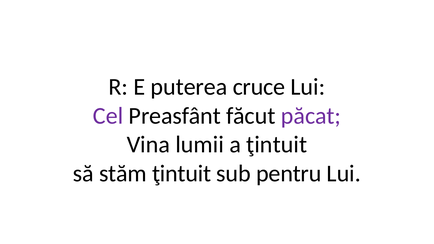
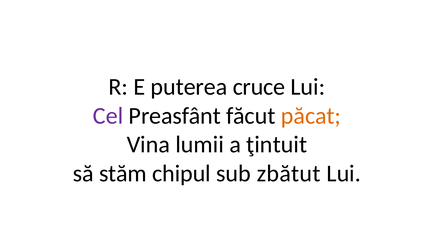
păcat colour: purple -> orange
stăm ţintuit: ţintuit -> chipul
pentru: pentru -> zbătut
